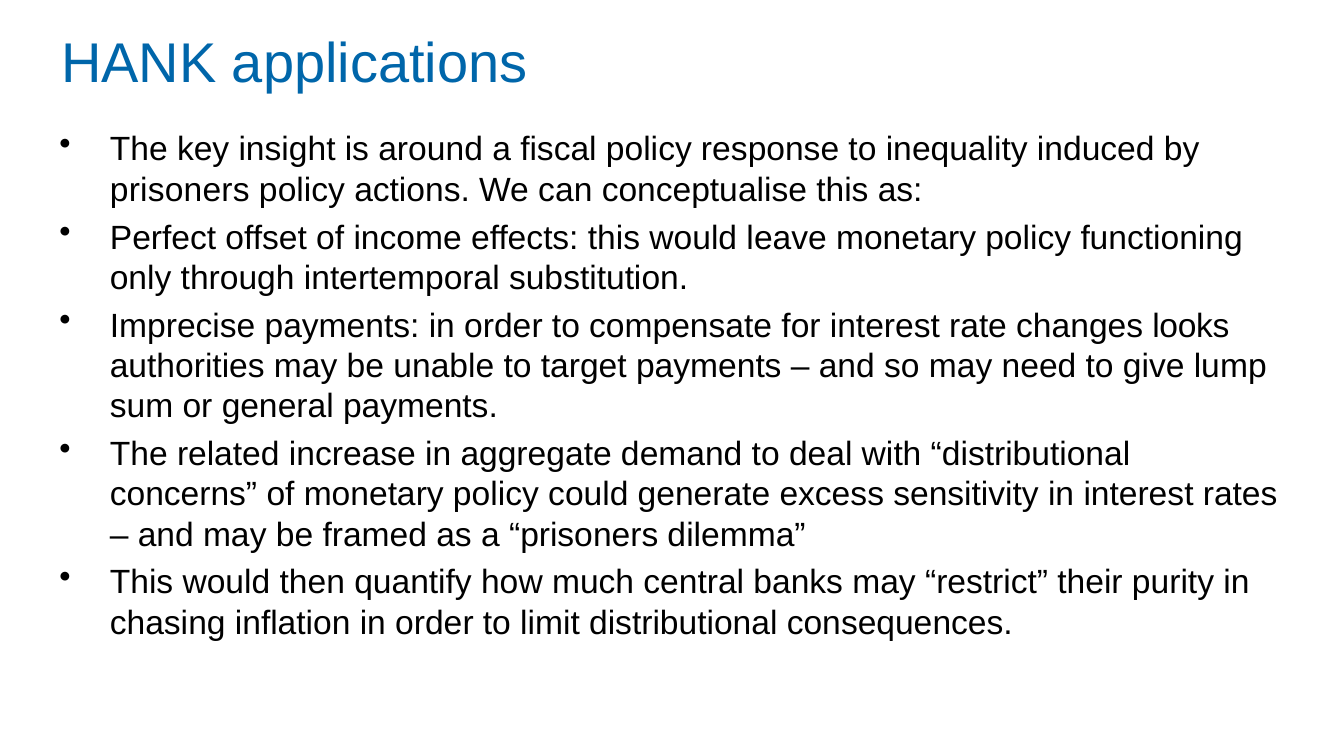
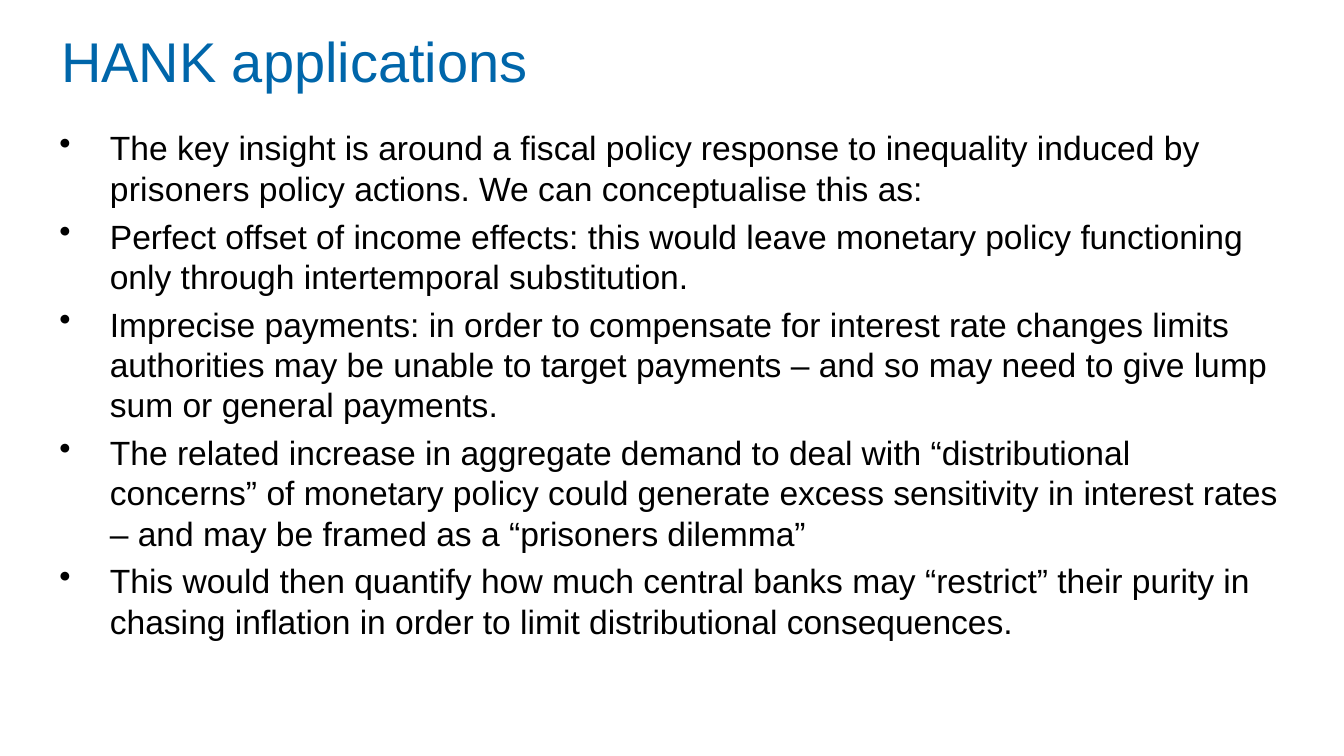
looks: looks -> limits
